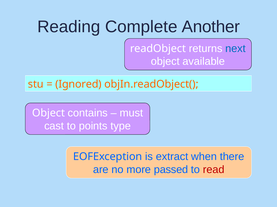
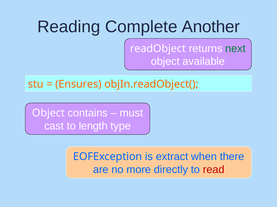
next colour: blue -> green
Ignored: Ignored -> Ensures
points: points -> length
passed: passed -> directly
